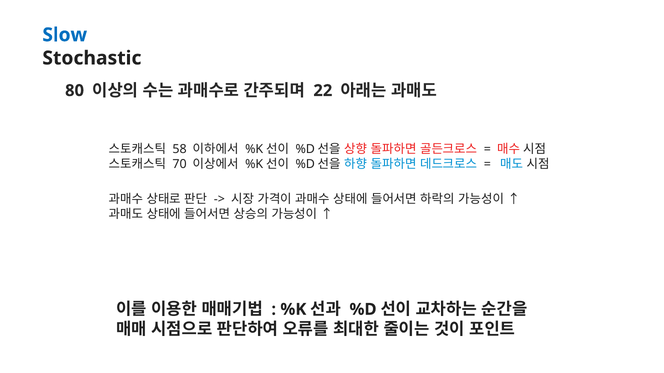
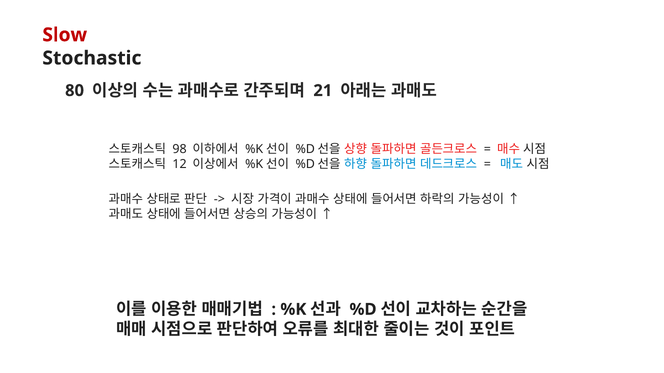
Slow colour: blue -> red
22: 22 -> 21
58: 58 -> 98
70: 70 -> 12
